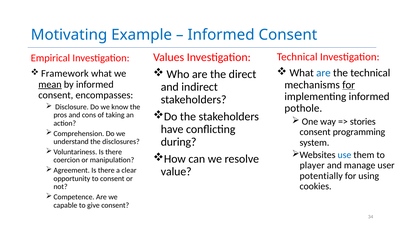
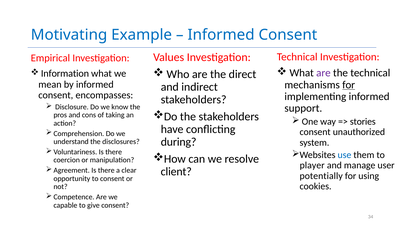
are at (323, 73) colour: blue -> purple
Framework: Framework -> Information
mean underline: present -> none
pothole: pothole -> support
programming: programming -> unauthorized
value: value -> client
